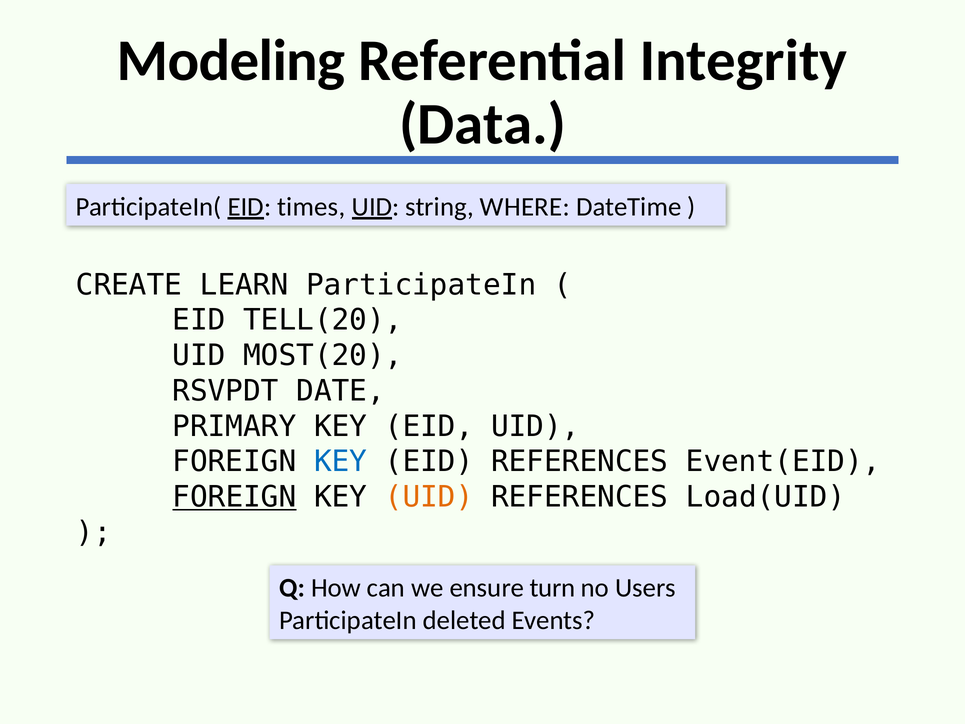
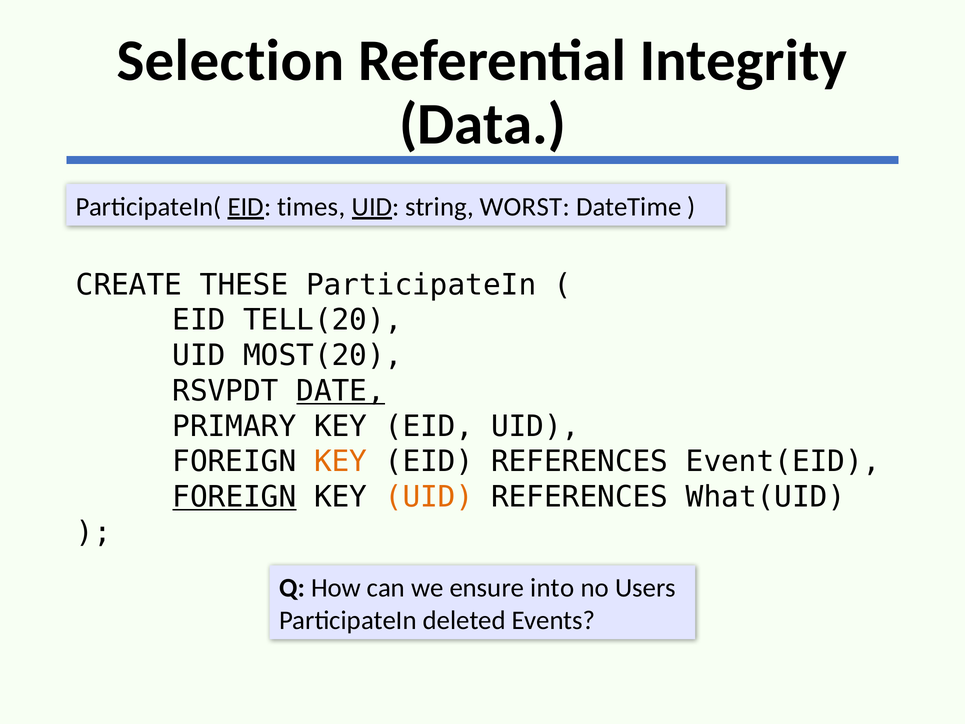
Modeling: Modeling -> Selection
WHERE: WHERE -> WORST
LEARN: LEARN -> THESE
DATE underline: none -> present
KEY at (341, 462) colour: blue -> orange
Load(UID: Load(UID -> What(UID
turn: turn -> into
